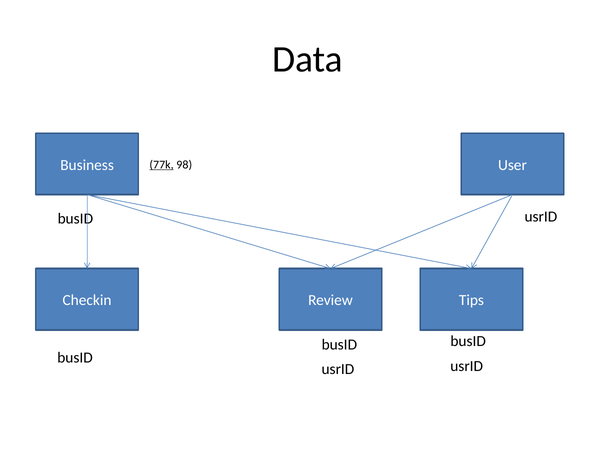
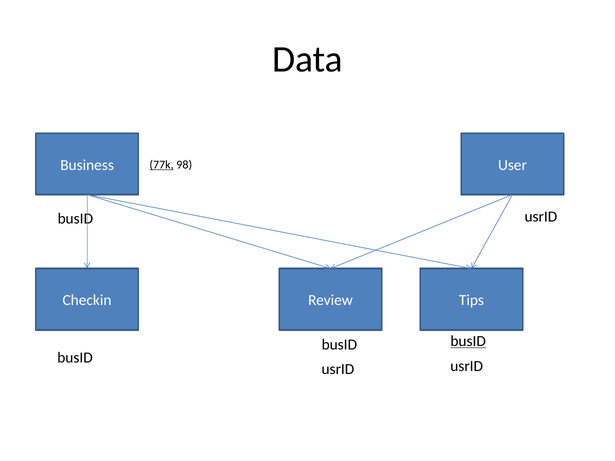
busID at (468, 341) underline: none -> present
